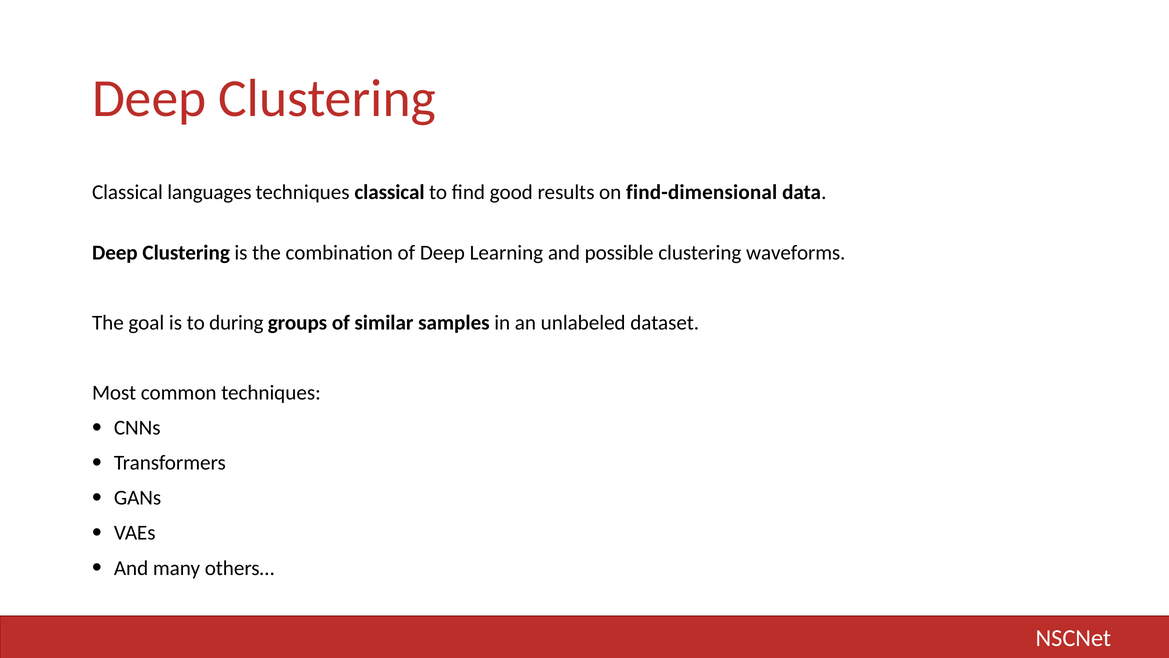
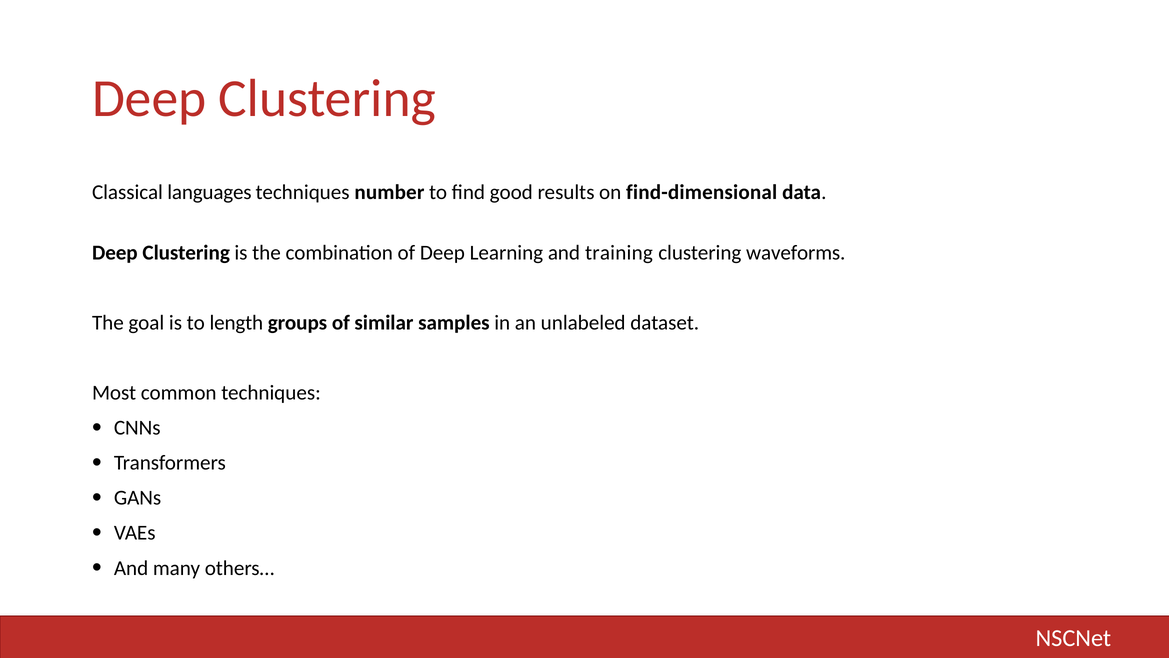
techniques classical: classical -> number
possible: possible -> training
during: during -> length
